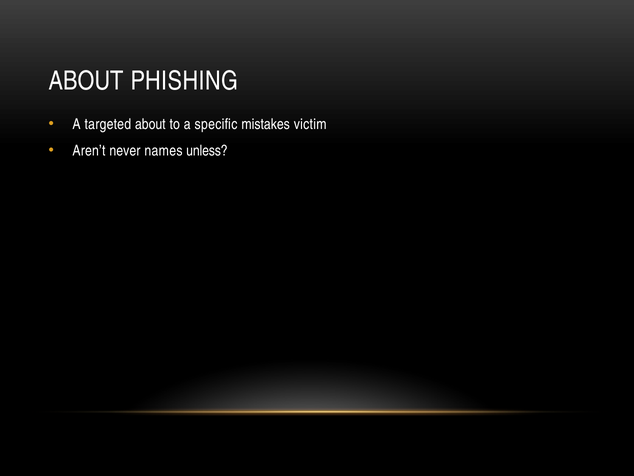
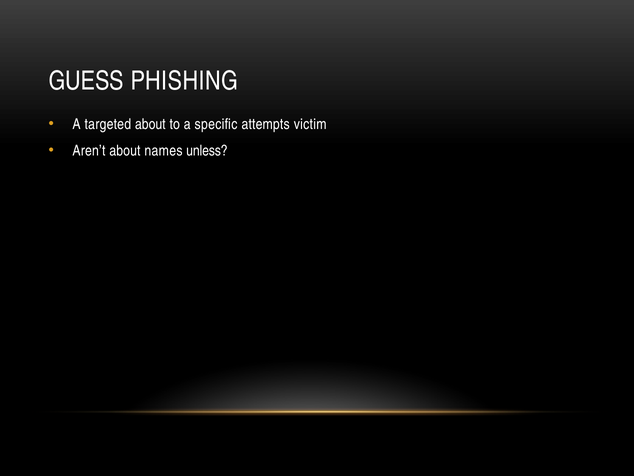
ABOUT at (86, 81): ABOUT -> GUESS
mistakes: mistakes -> attempts
Aren’t never: never -> about
